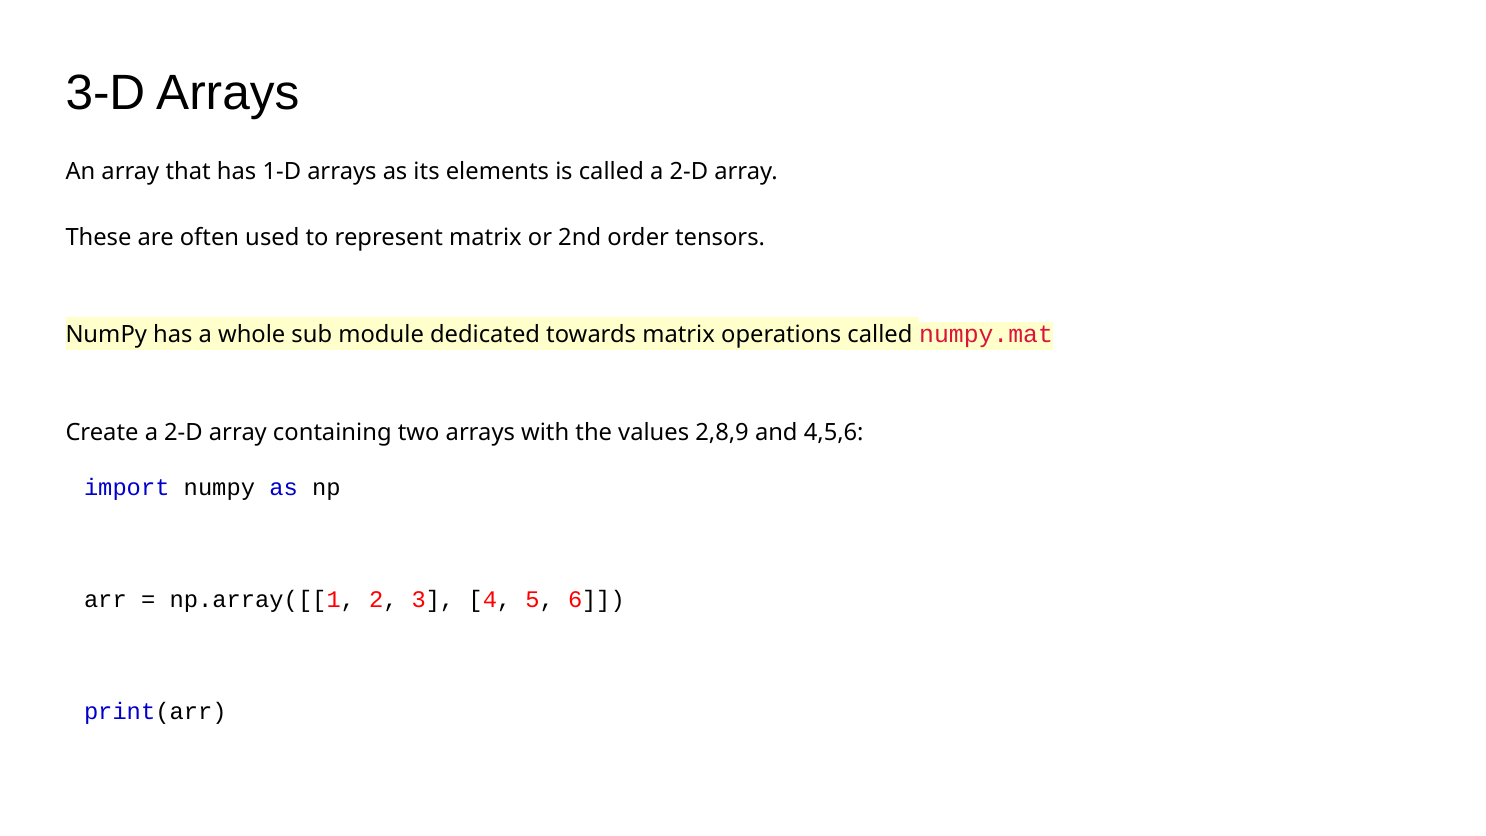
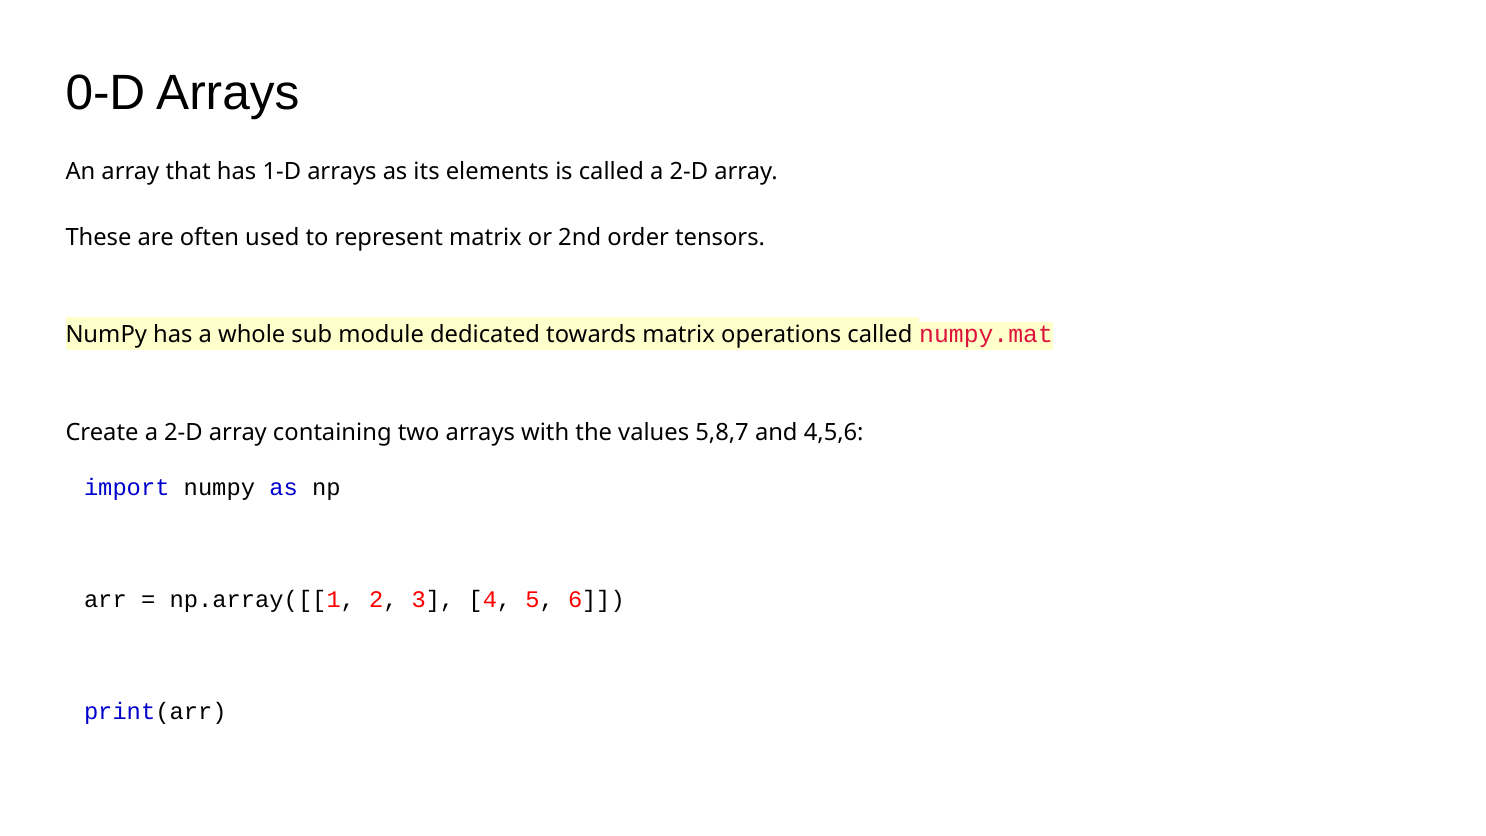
3-D: 3-D -> 0-D
2,8,9: 2,8,9 -> 5,8,7
